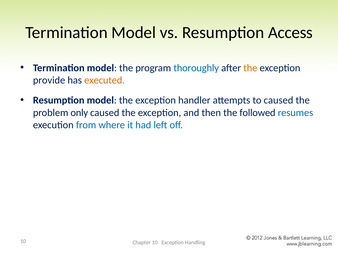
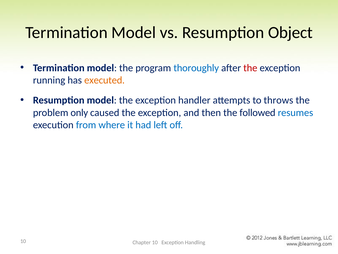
Access: Access -> Object
the at (250, 68) colour: orange -> red
provide: provide -> running
to caused: caused -> throws
